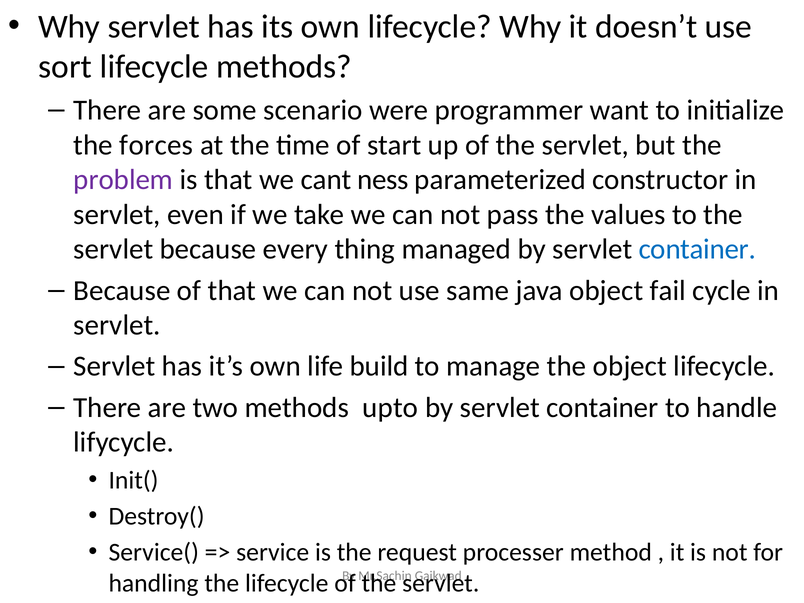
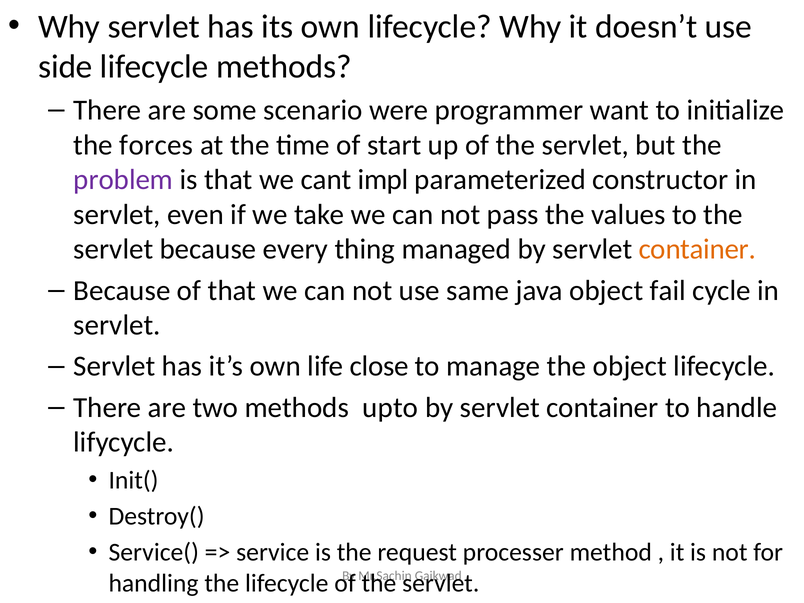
sort: sort -> side
ness: ness -> impl
container at (697, 249) colour: blue -> orange
build: build -> close
